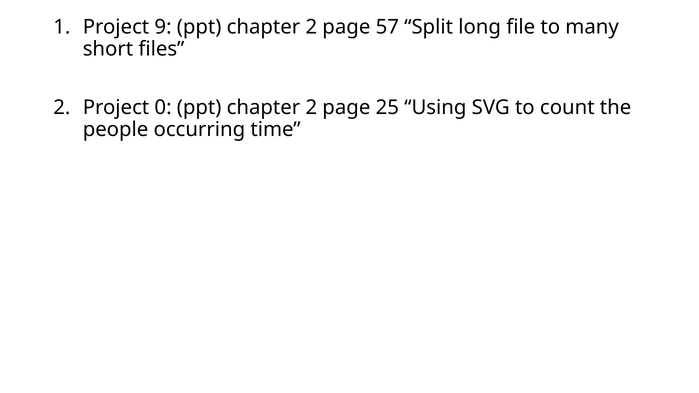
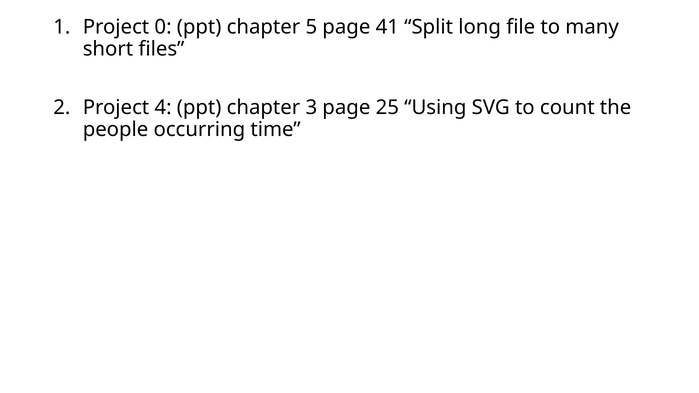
9: 9 -> 0
2 at (311, 27): 2 -> 5
57: 57 -> 41
0: 0 -> 4
2 at (311, 108): 2 -> 3
